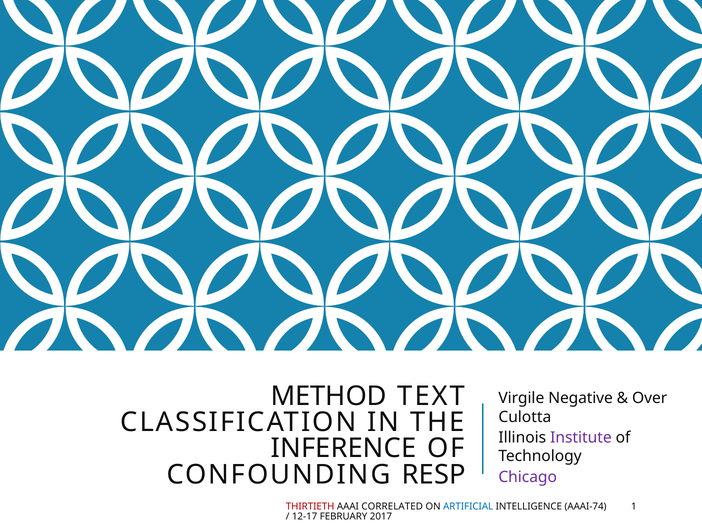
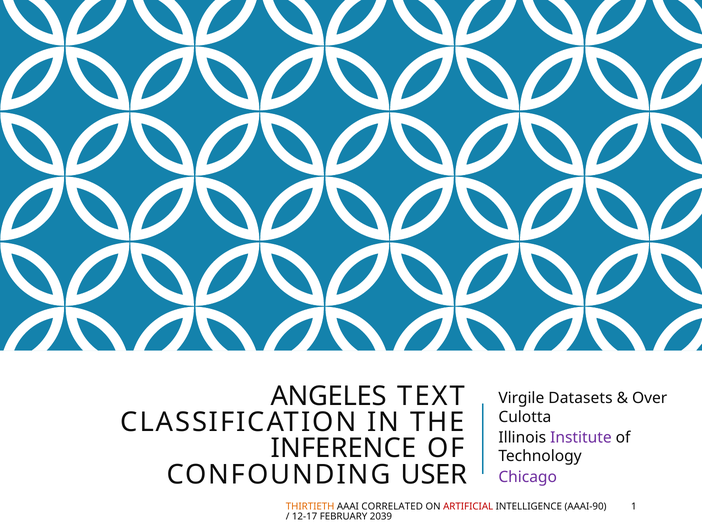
METHOD: METHOD -> ANGELES
Negative: Negative -> Datasets
RESP: RESP -> USER
THIRTIETH colour: red -> orange
ARTIFICIAL colour: blue -> red
AAAI-74: AAAI-74 -> AAAI-90
2017: 2017 -> 2039
